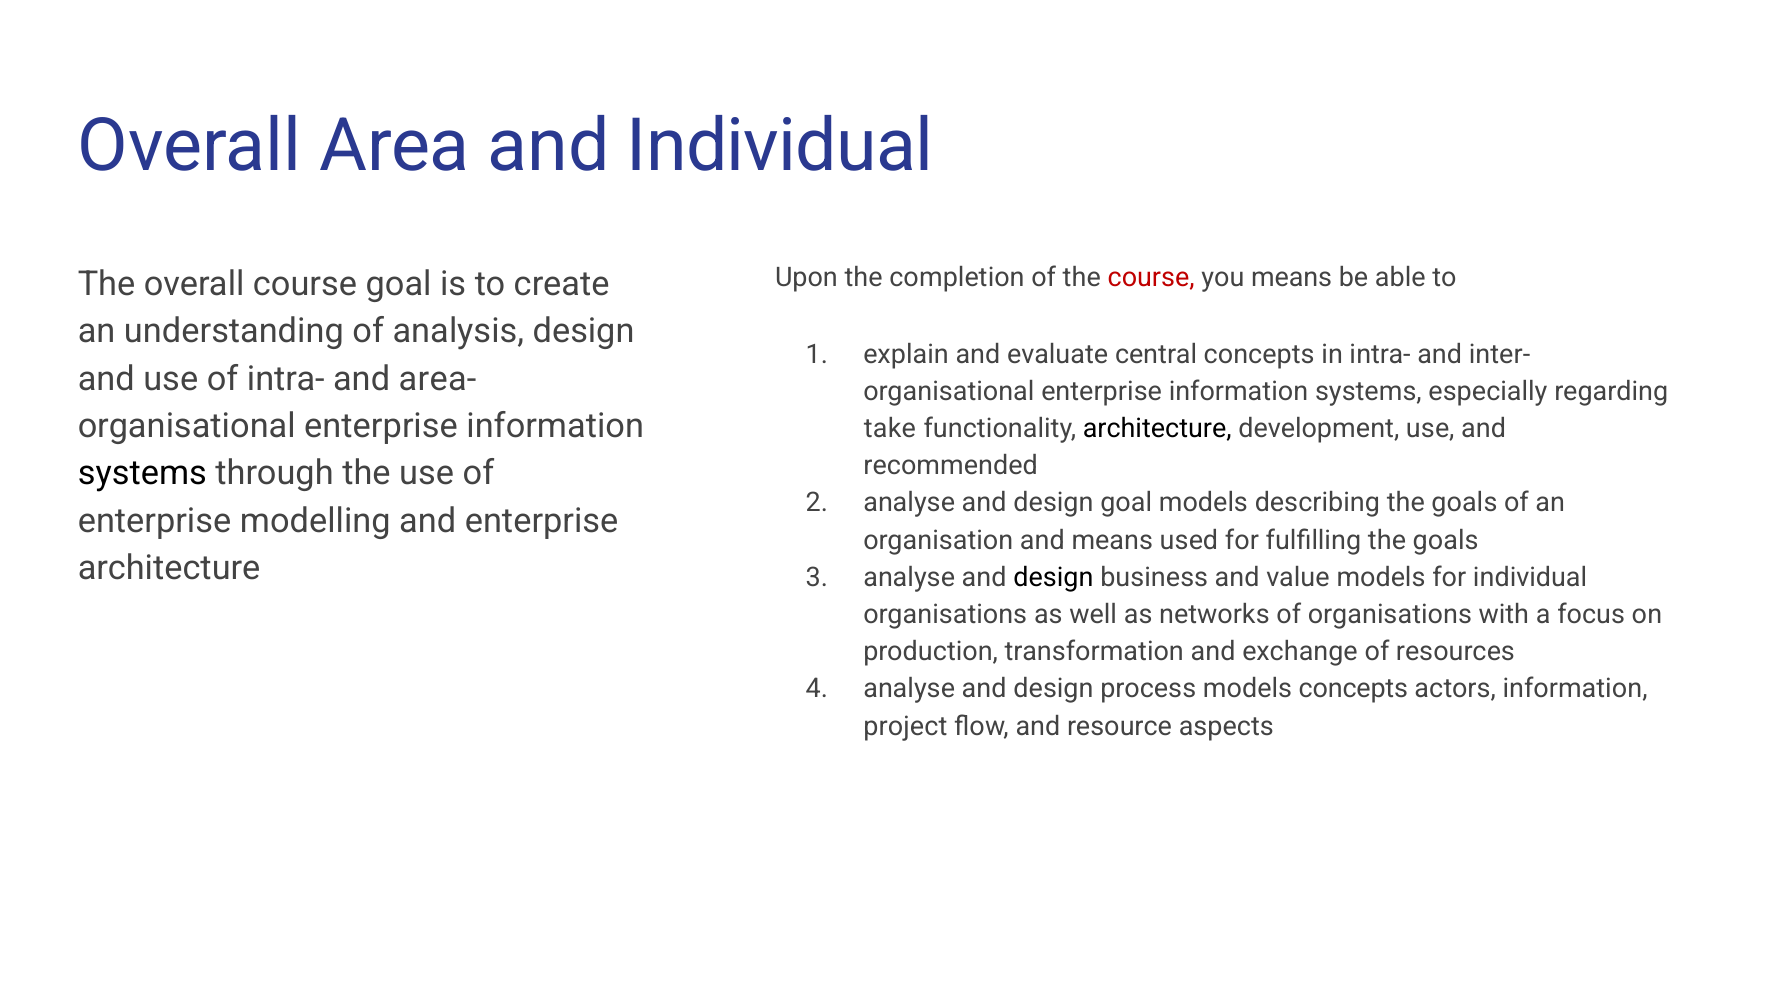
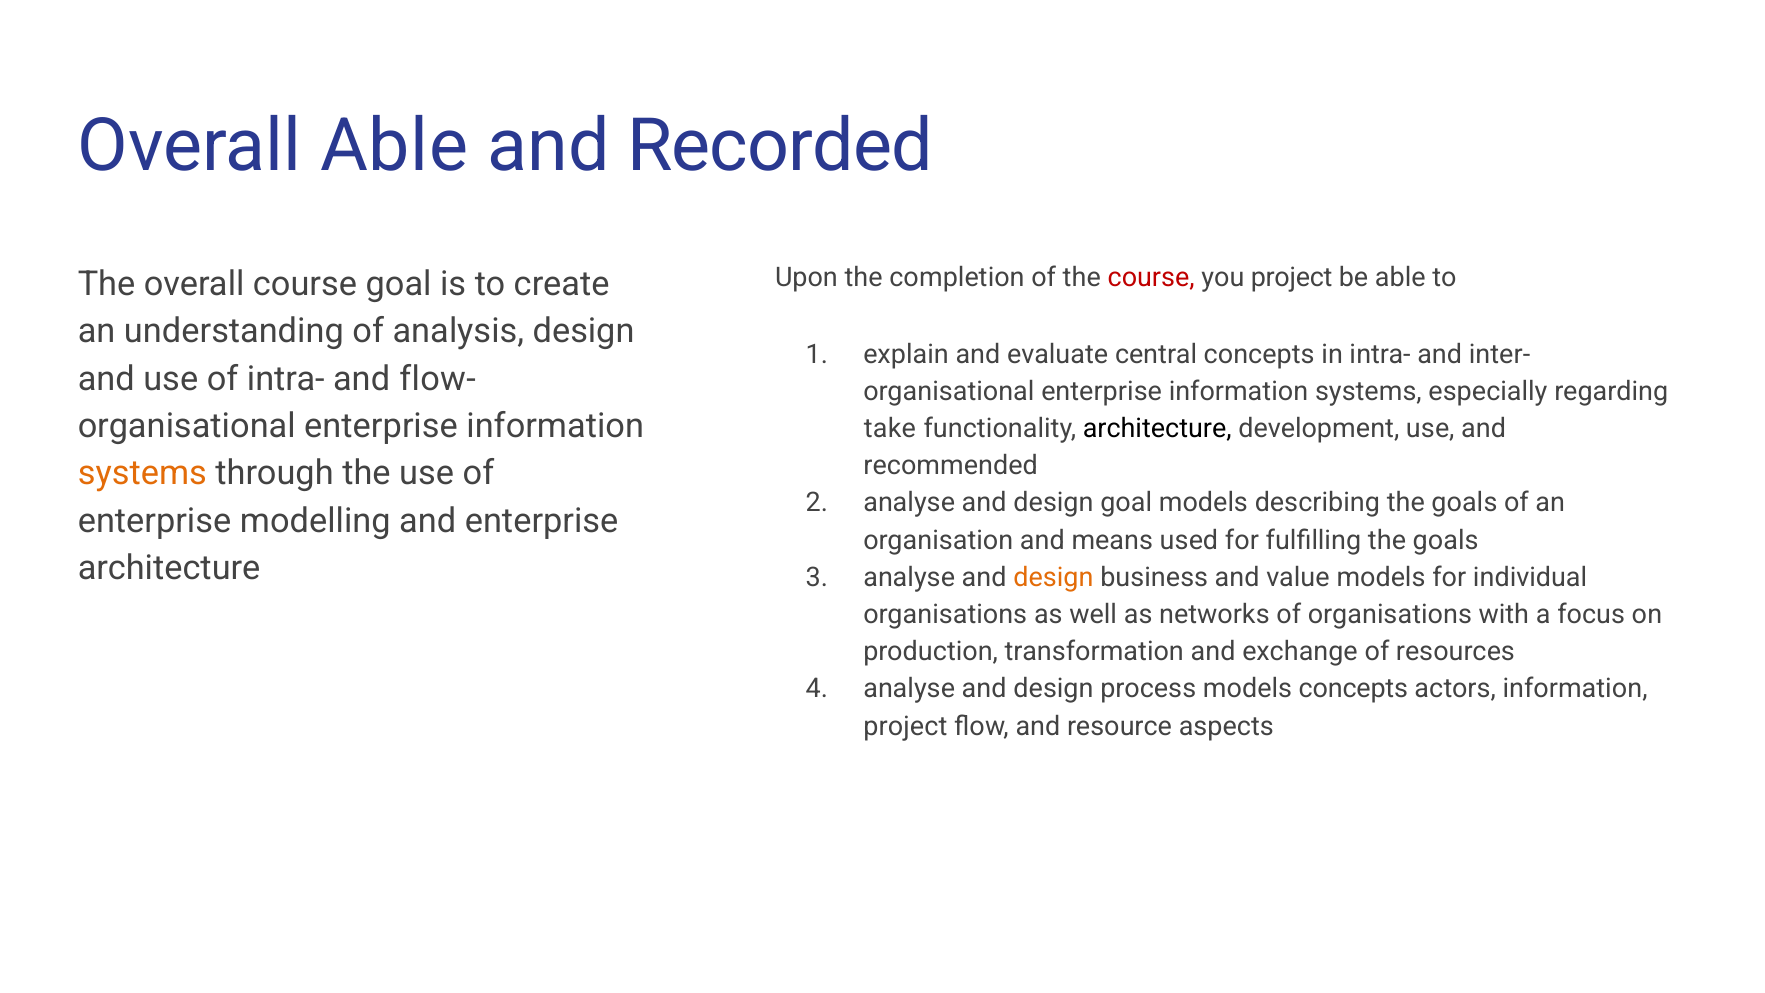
Overall Area: Area -> Able
and Individual: Individual -> Recorded
you means: means -> project
area-: area- -> flow-
systems at (142, 473) colour: black -> orange
design at (1053, 577) colour: black -> orange
